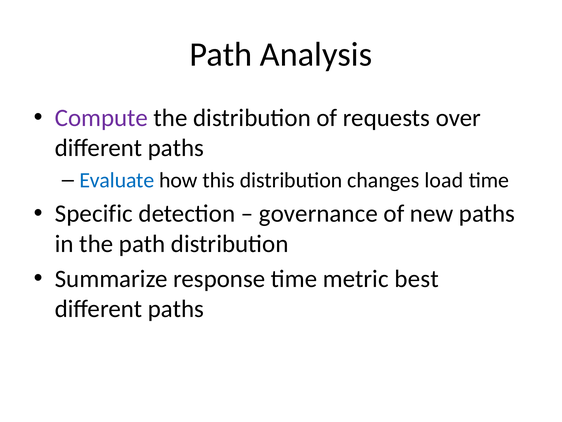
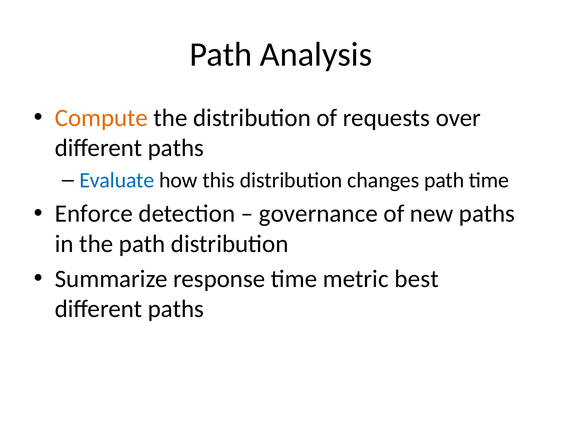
Compute colour: purple -> orange
changes load: load -> path
Specific: Specific -> Enforce
